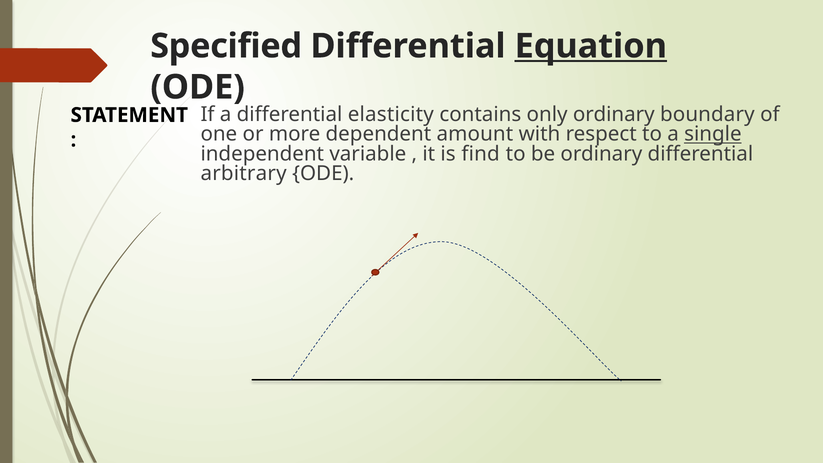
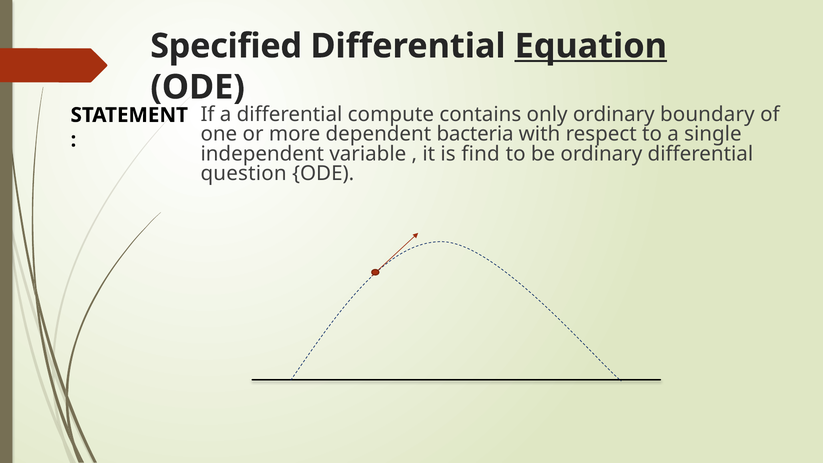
elasticity: elasticity -> compute
amount: amount -> bacteria
single underline: present -> none
arbitrary: arbitrary -> question
